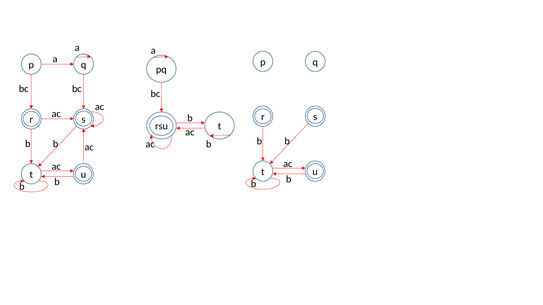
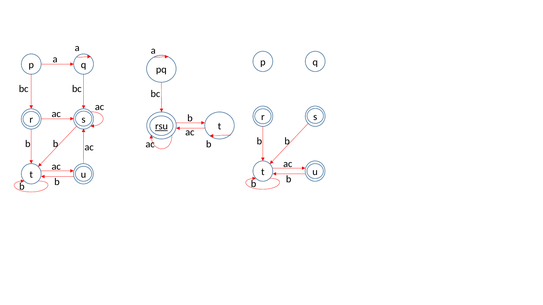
rsu underline: none -> present
